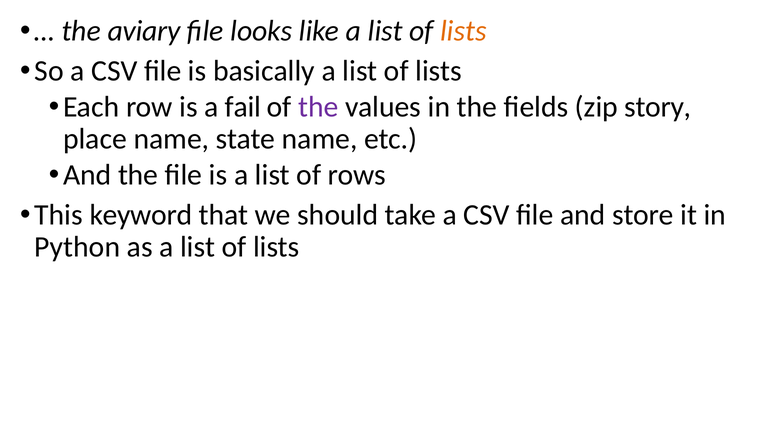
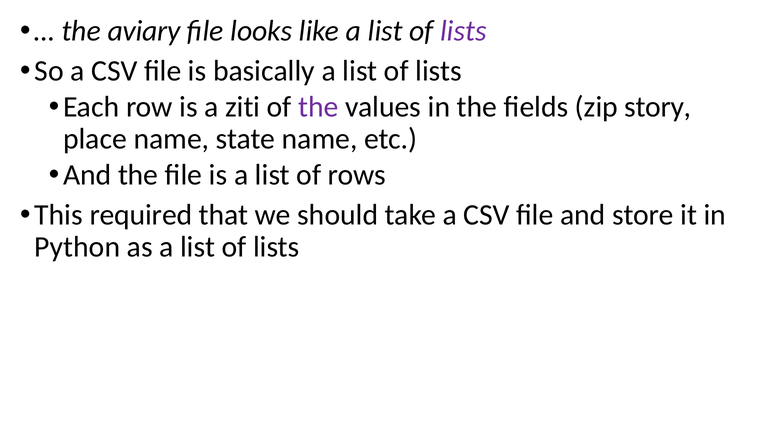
lists at (463, 31) colour: orange -> purple
fail: fail -> ziti
keyword: keyword -> required
